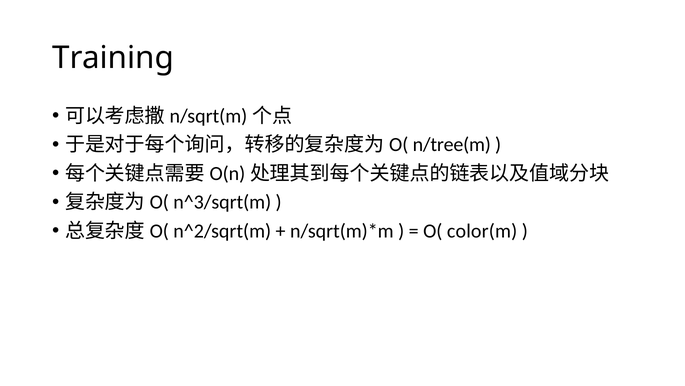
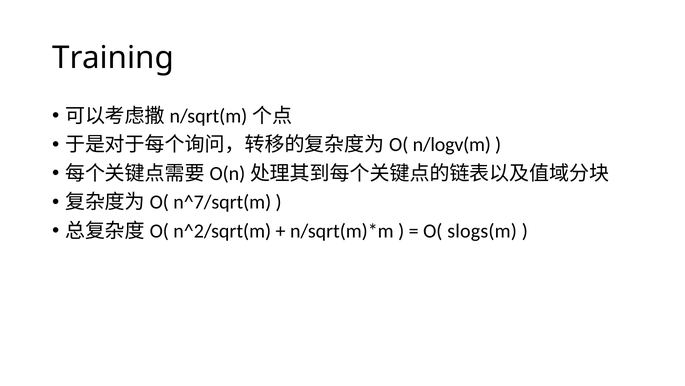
n/tree(m: n/tree(m -> n/logv(m
n^3/sqrt(m: n^3/sqrt(m -> n^7/sqrt(m
color(m: color(m -> slogs(m
